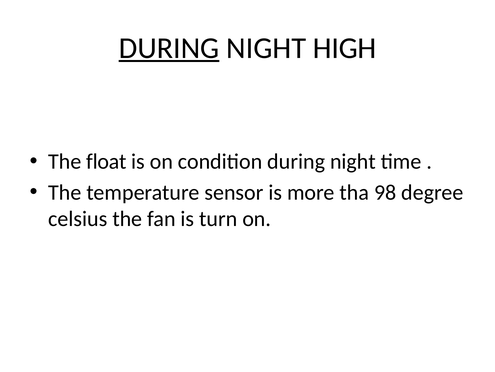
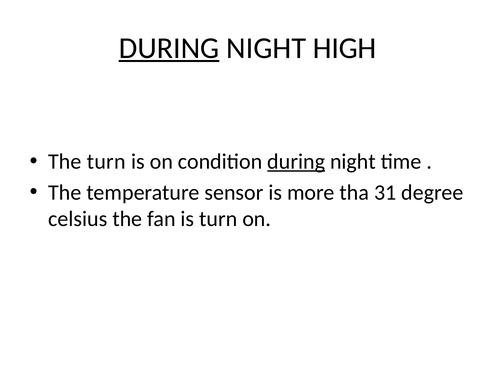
The float: float -> turn
during at (296, 161) underline: none -> present
98: 98 -> 31
